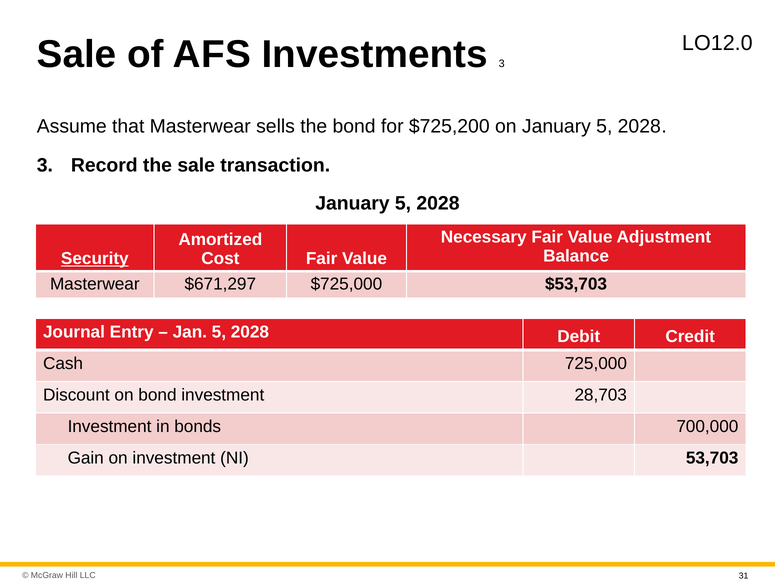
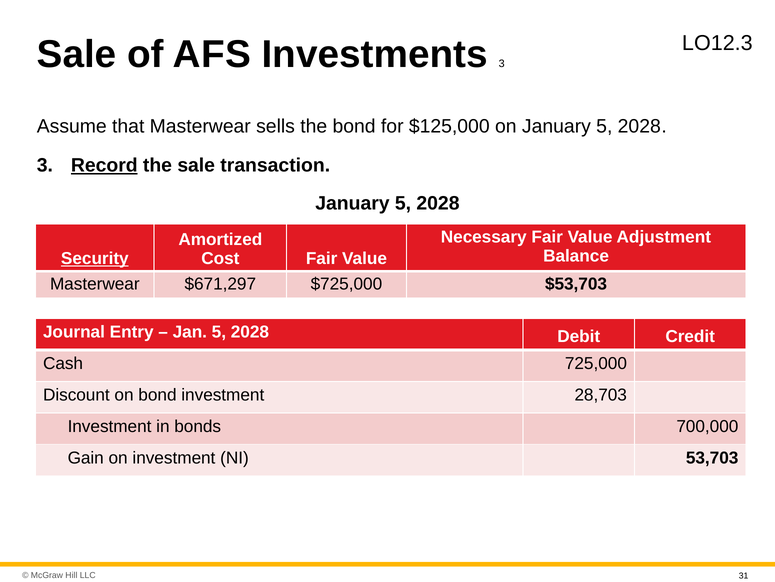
O12.0: O12.0 -> O12.3
$725,200: $725,200 -> $125,000
Record underline: none -> present
